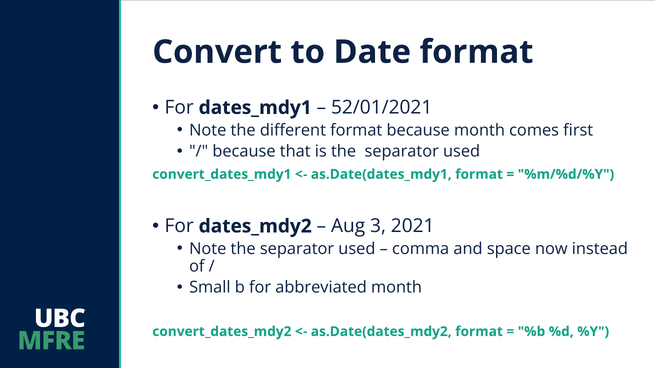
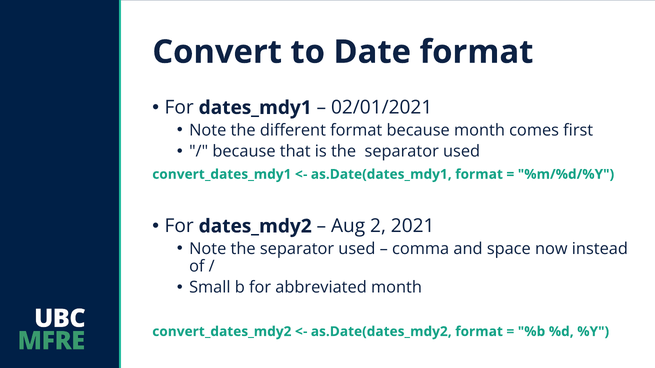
52/01/2021: 52/01/2021 -> 02/01/2021
3: 3 -> 2
